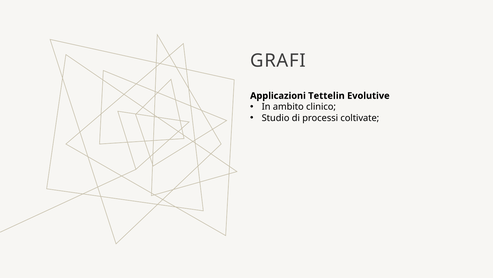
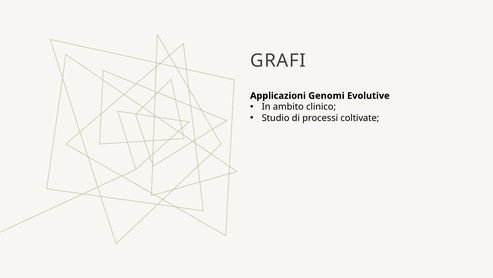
Tettelin: Tettelin -> Genomi
